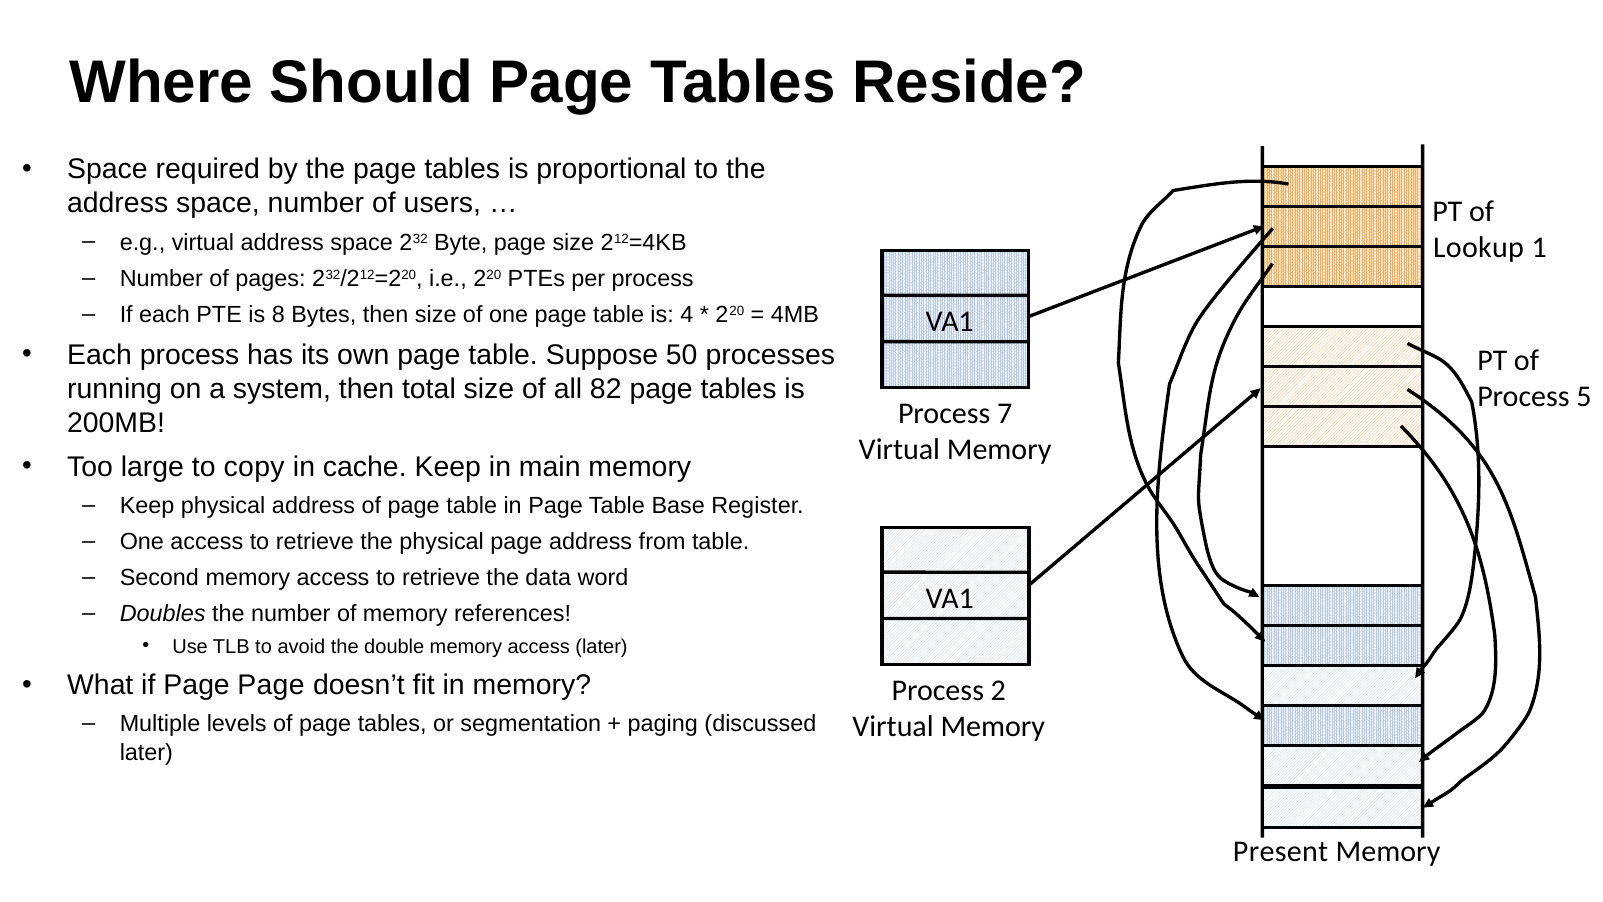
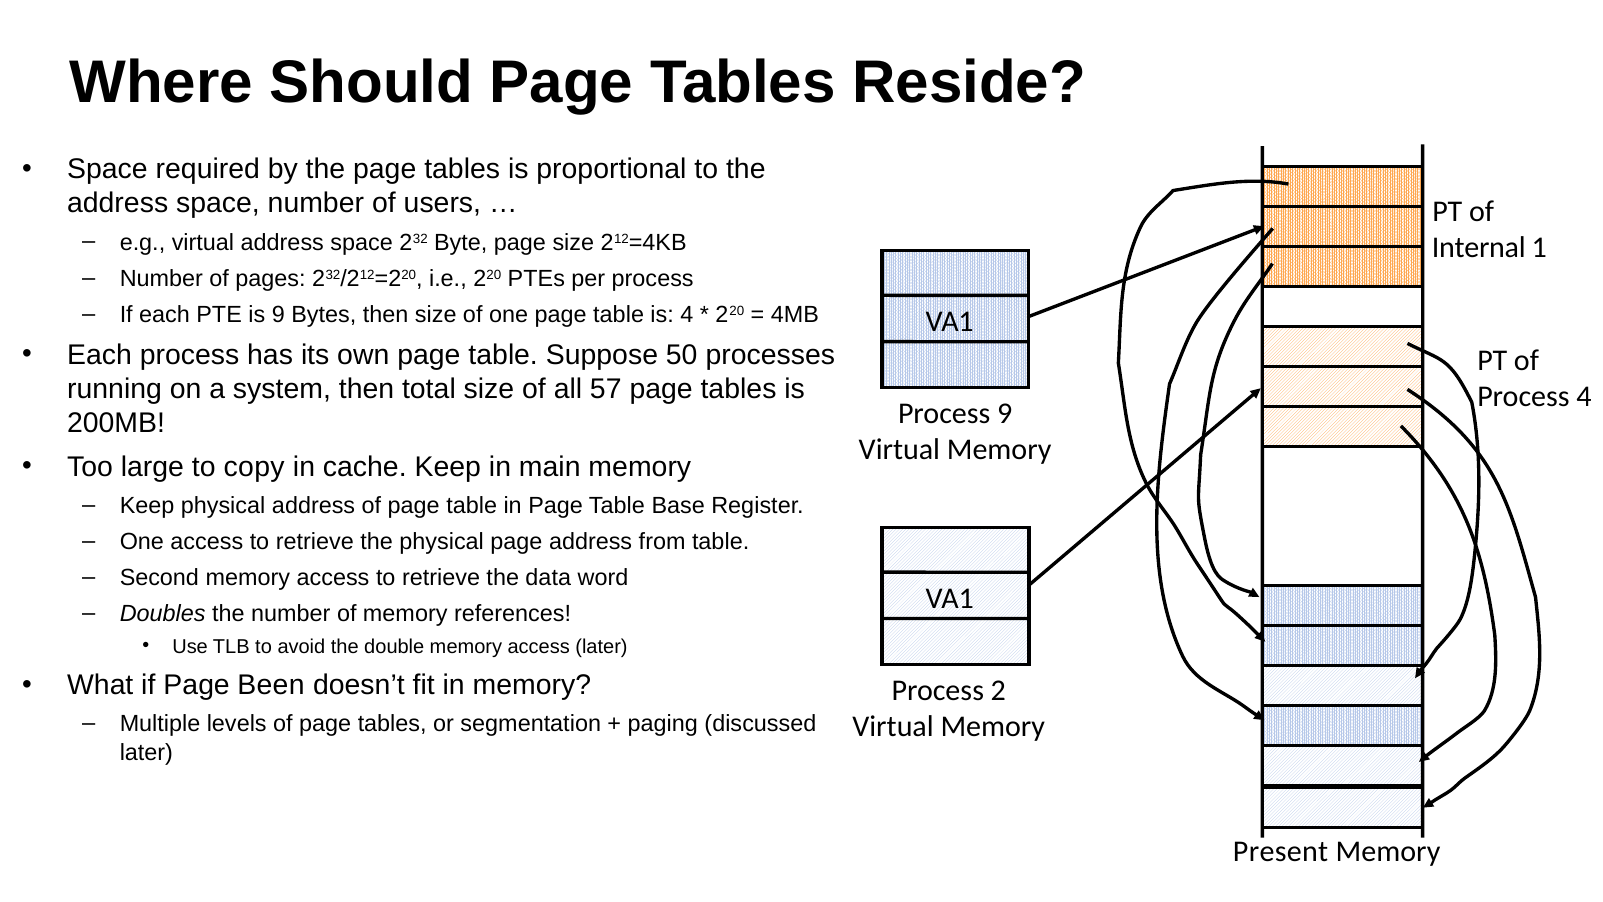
Lookup: Lookup -> Internal
is 8: 8 -> 9
82: 82 -> 57
Process 5: 5 -> 4
Process 7: 7 -> 9
Page Page: Page -> Been
